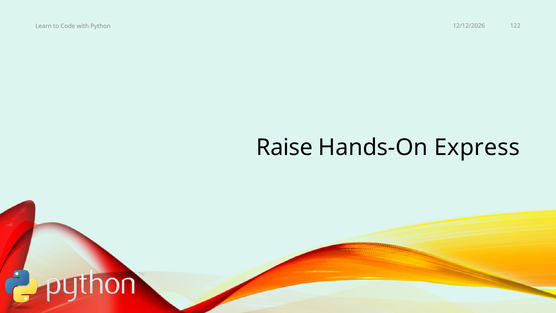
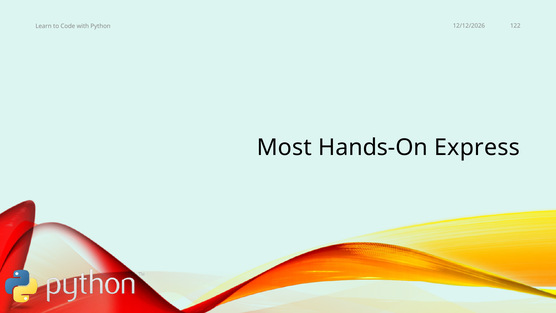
Raise: Raise -> Most
